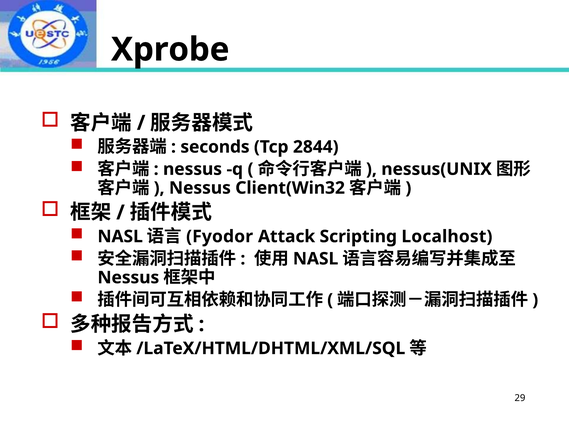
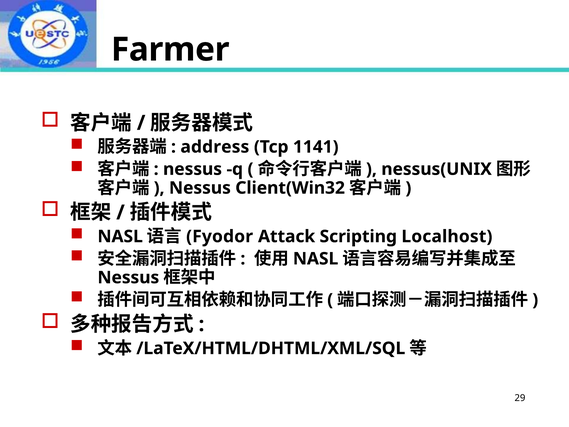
Xprobe: Xprobe -> Farmer
seconds: seconds -> address
2844: 2844 -> 1141
